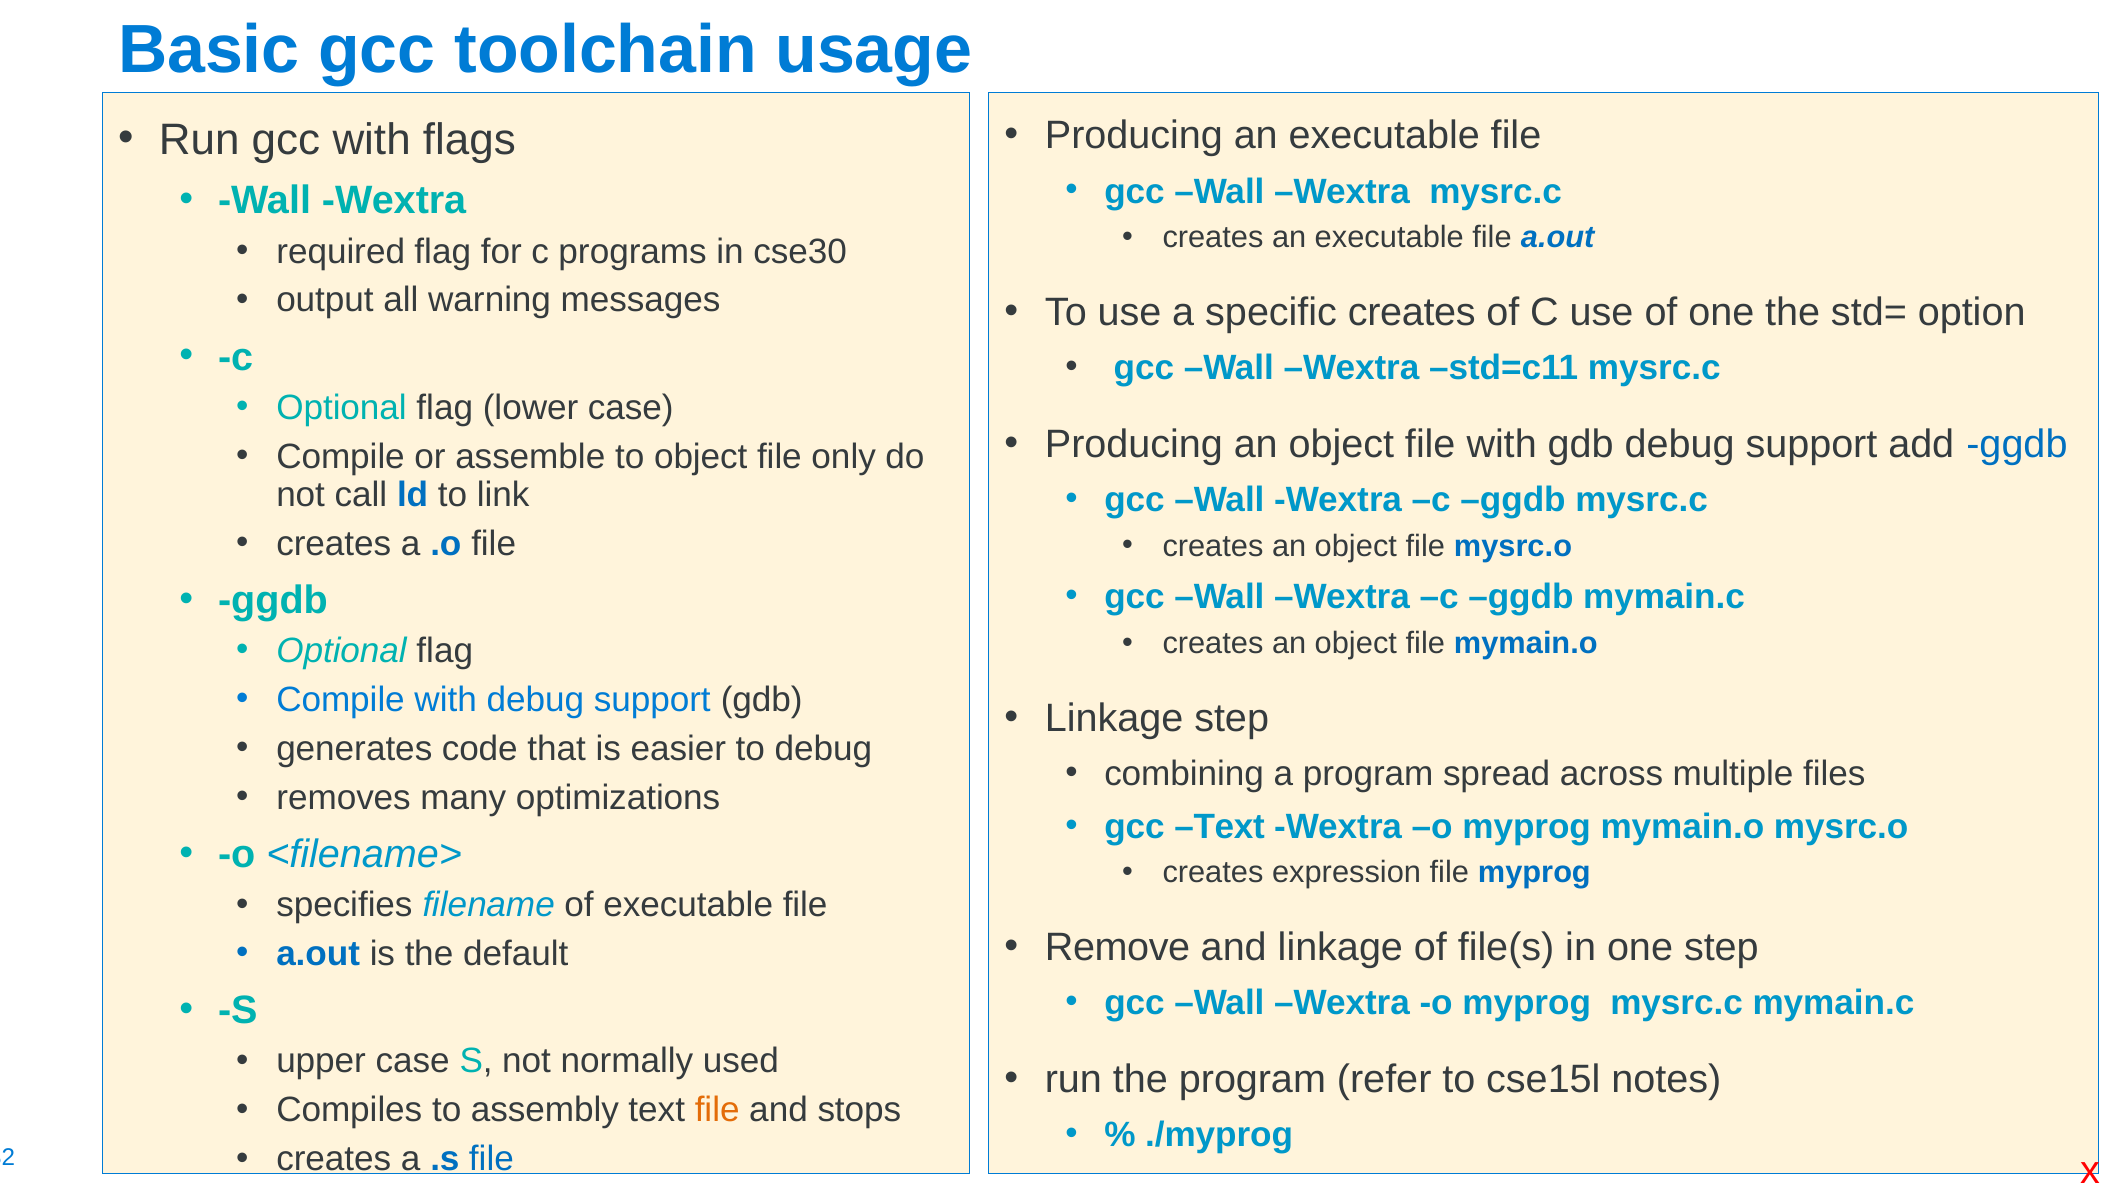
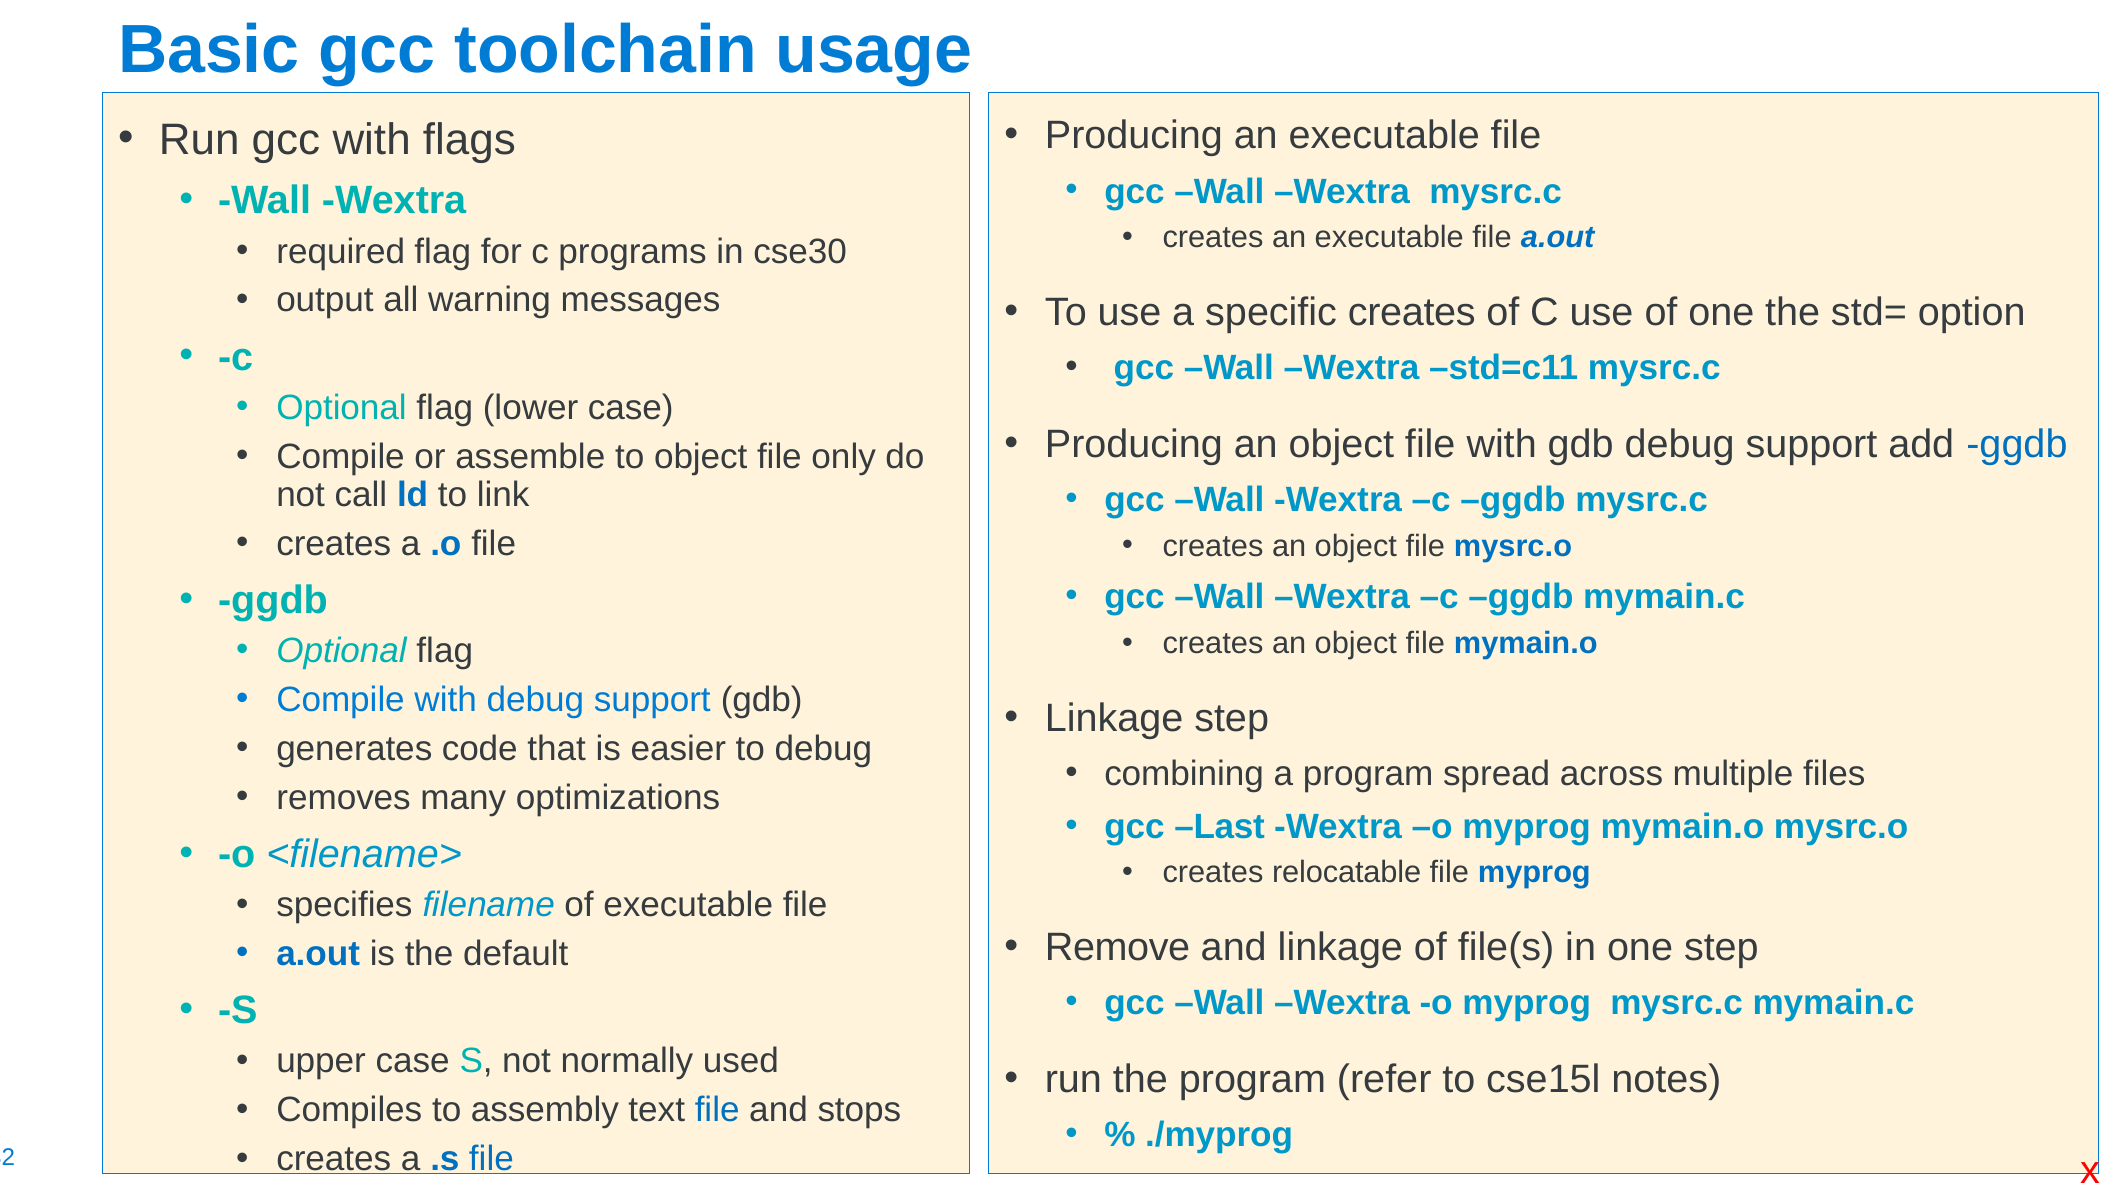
gcc Text: Text -> Last
expression: expression -> relocatable
file at (717, 1110) colour: orange -> blue
